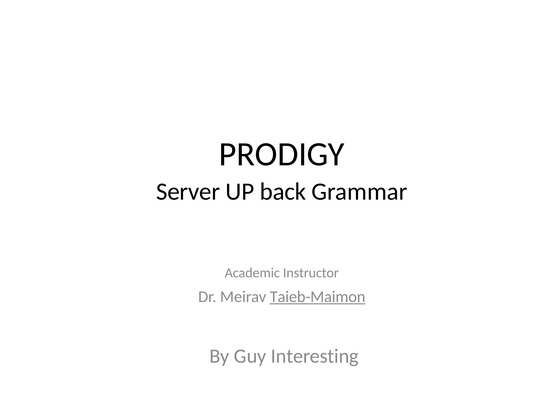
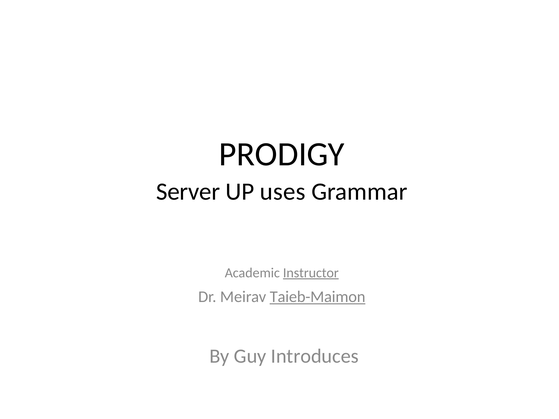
back: back -> uses
Instructor underline: none -> present
Interesting: Interesting -> Introduces
